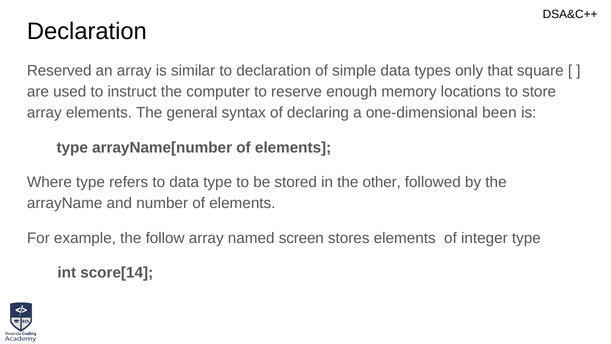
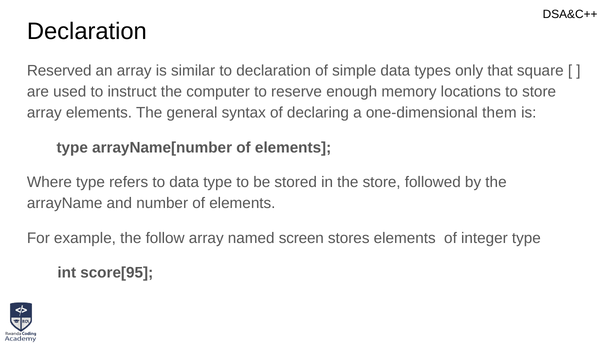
been: been -> them
the other: other -> store
score[14: score[14 -> score[95
